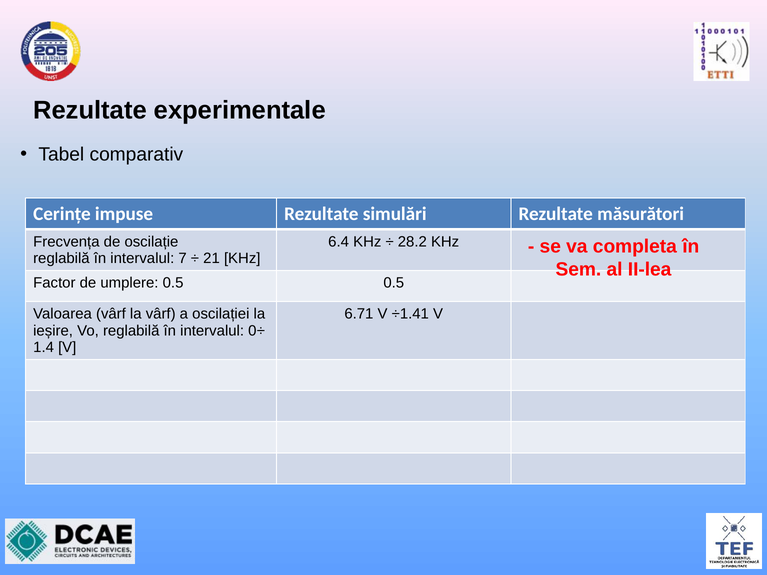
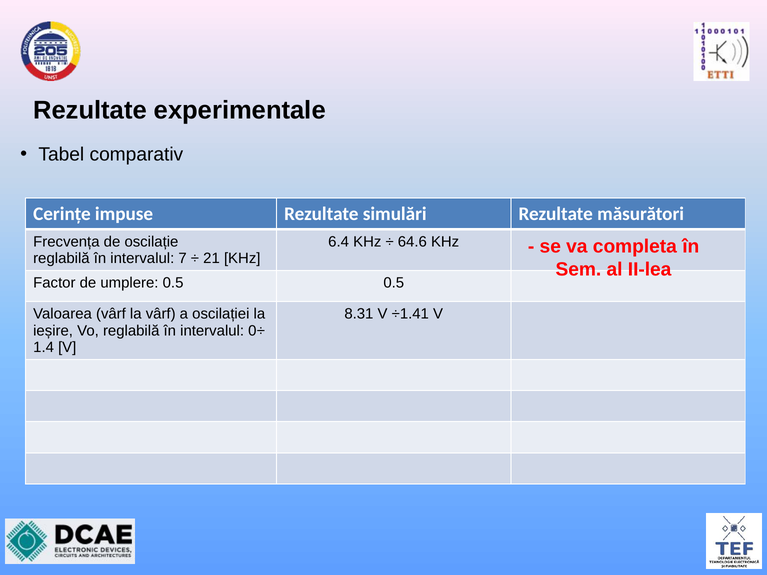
28.2: 28.2 -> 64.6
6.71: 6.71 -> 8.31
